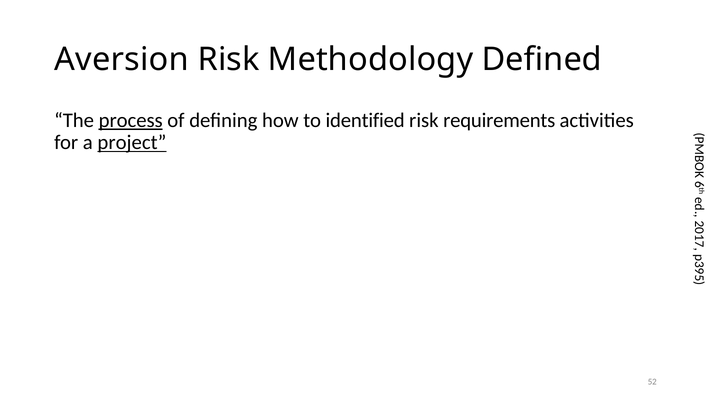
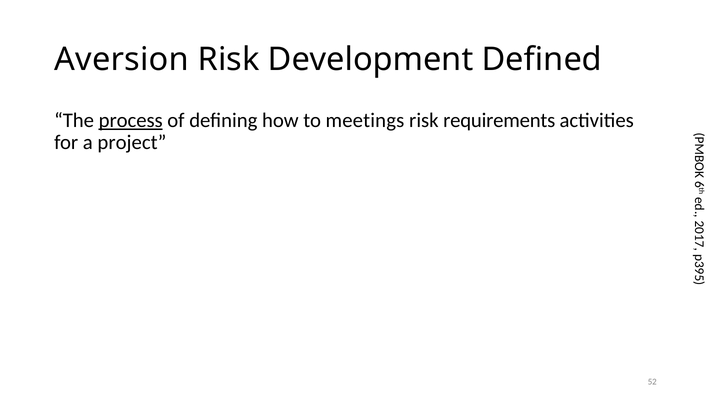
Methodology: Methodology -> Development
identified: identified -> meetings
project underline: present -> none
